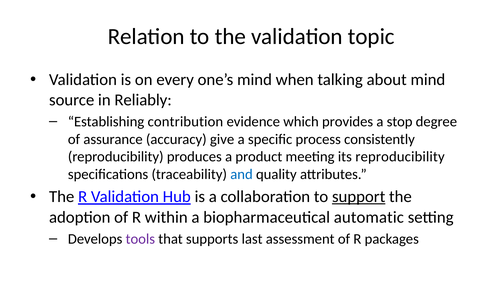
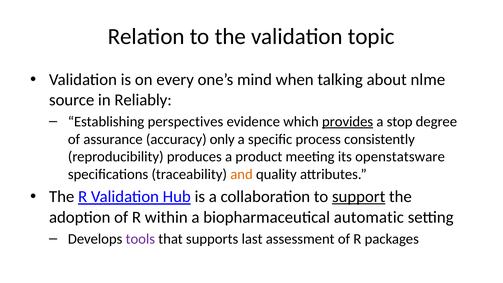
about mind: mind -> nlme
contribution: contribution -> perspectives
provides underline: none -> present
give: give -> only
its reproducibility: reproducibility -> openstatsware
and colour: blue -> orange
